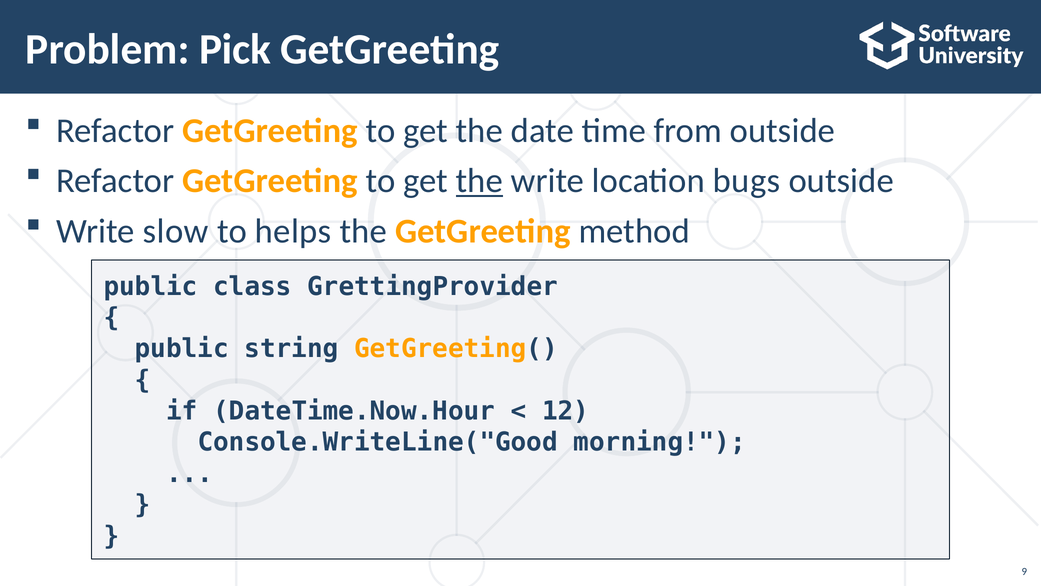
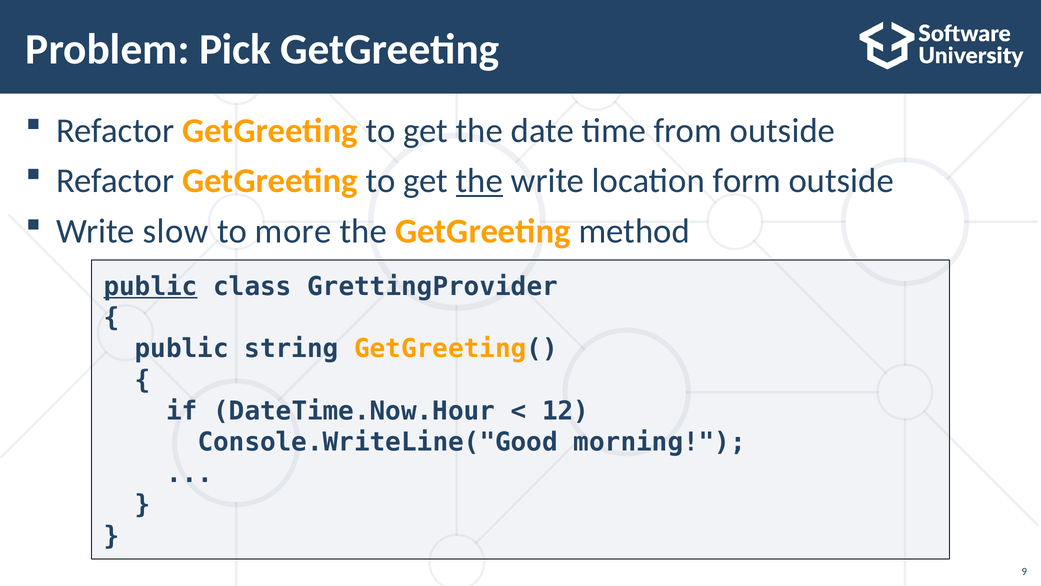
bugs: bugs -> form
helps: helps -> more
public at (151, 286) underline: none -> present
